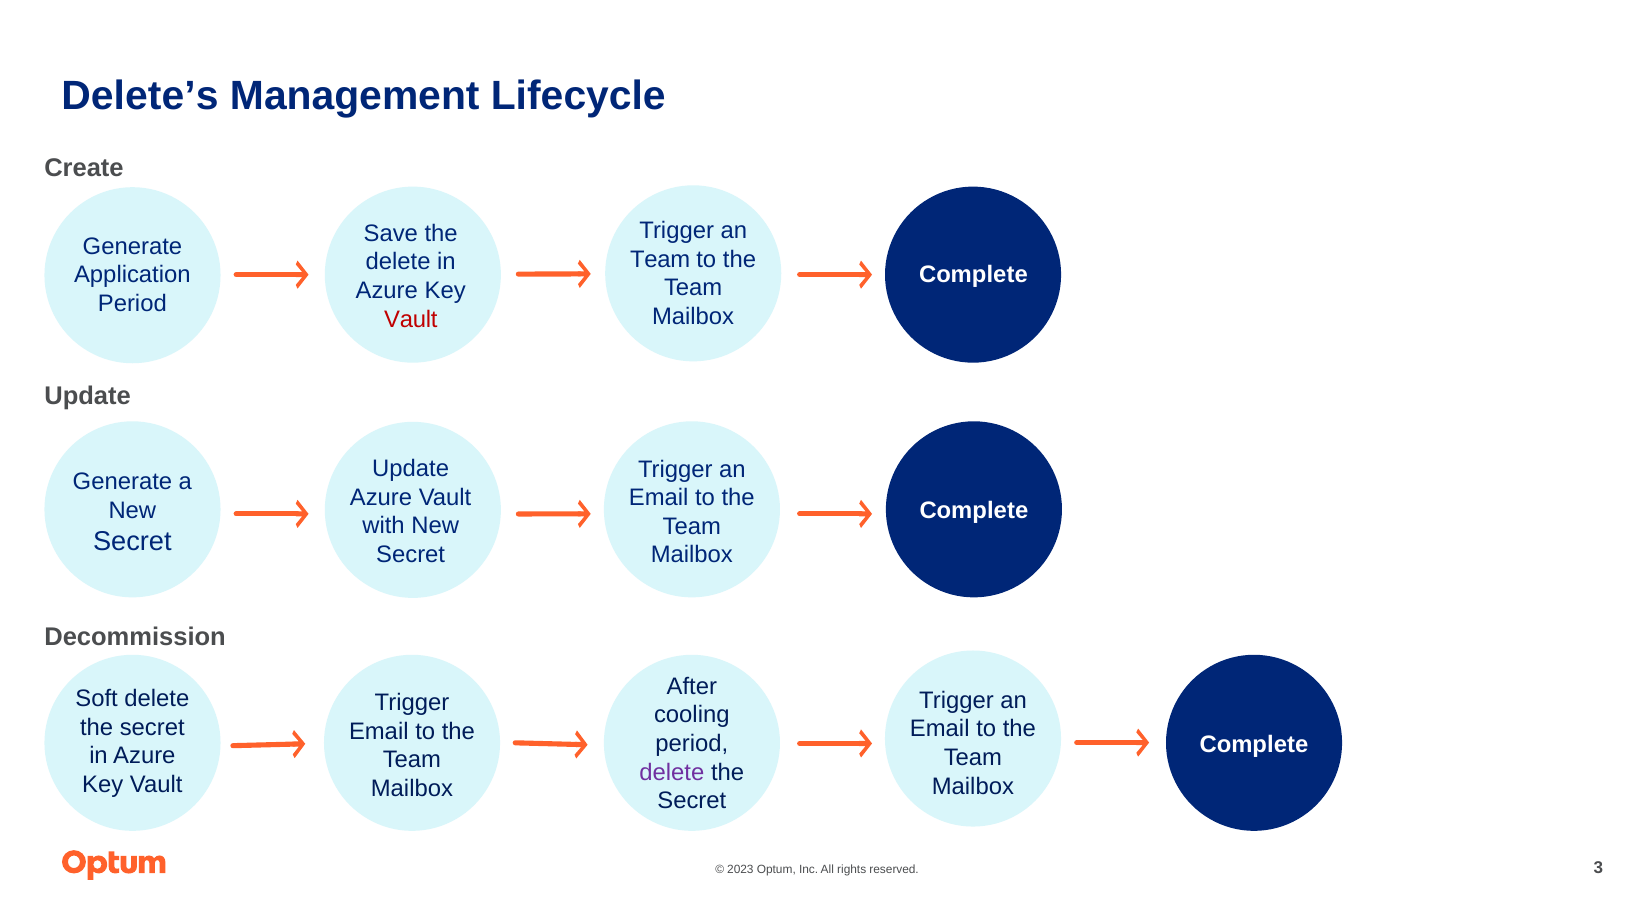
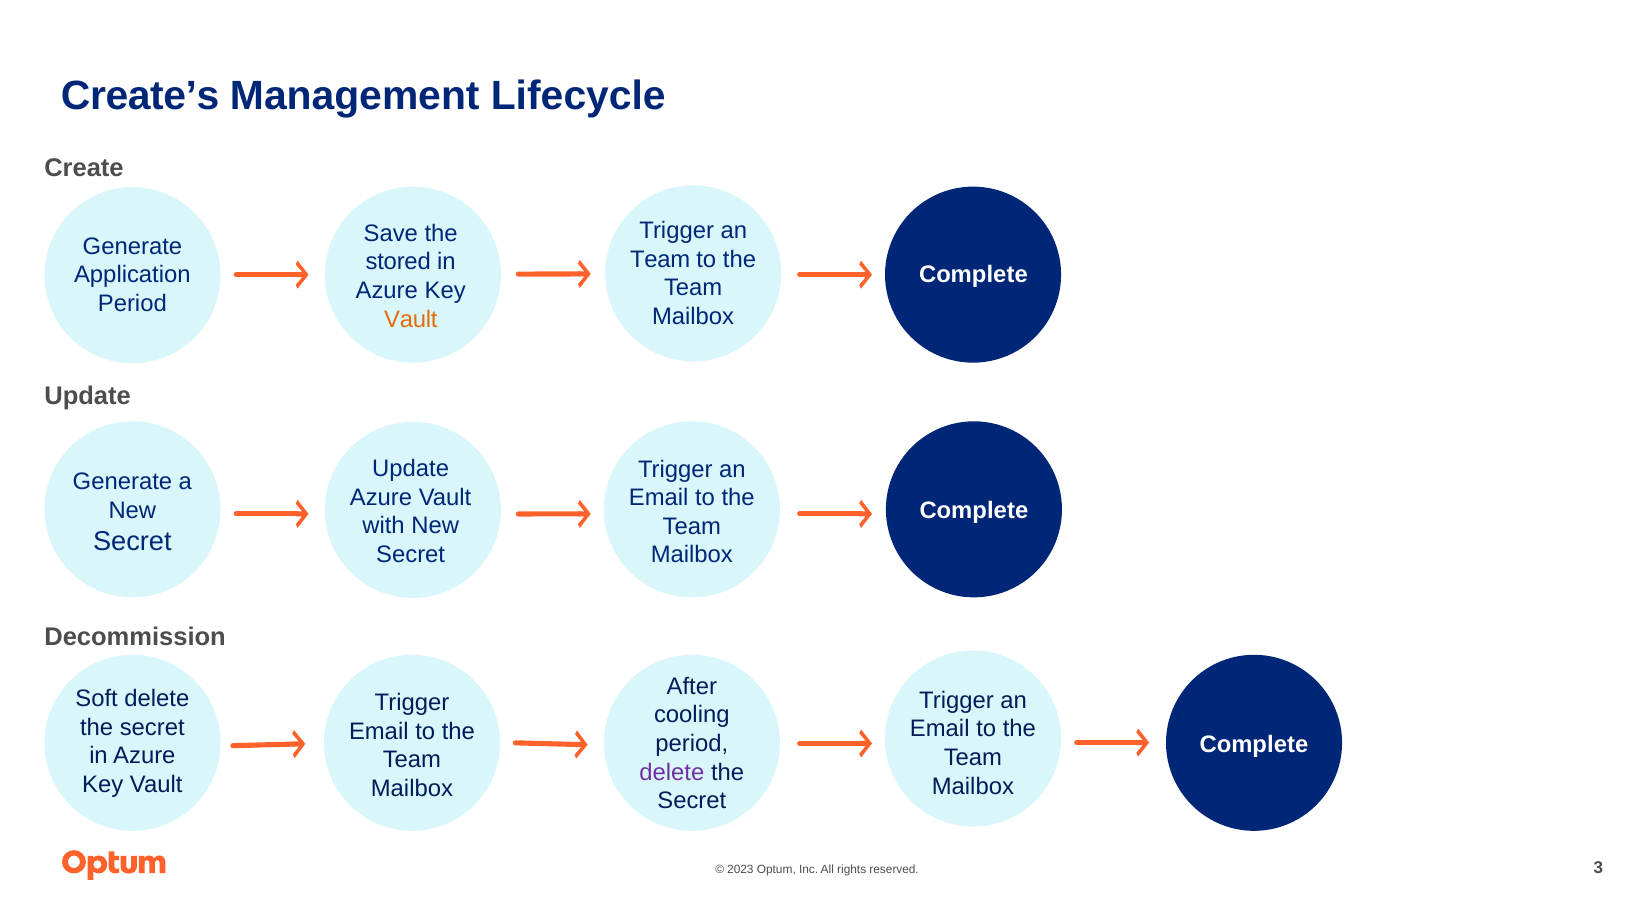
Delete’s: Delete’s -> Create’s
delete at (398, 262): delete -> stored
Vault at (411, 319) colour: red -> orange
